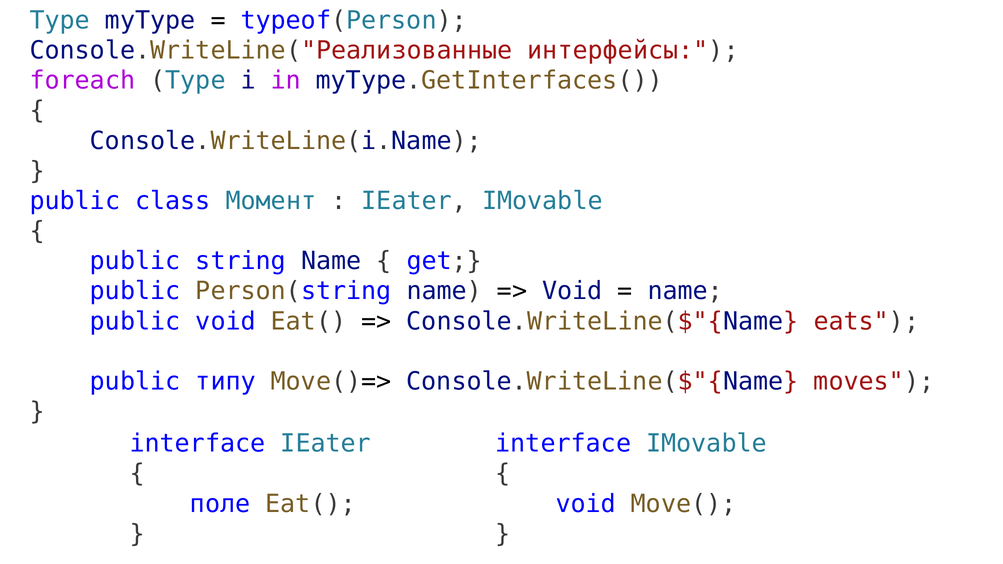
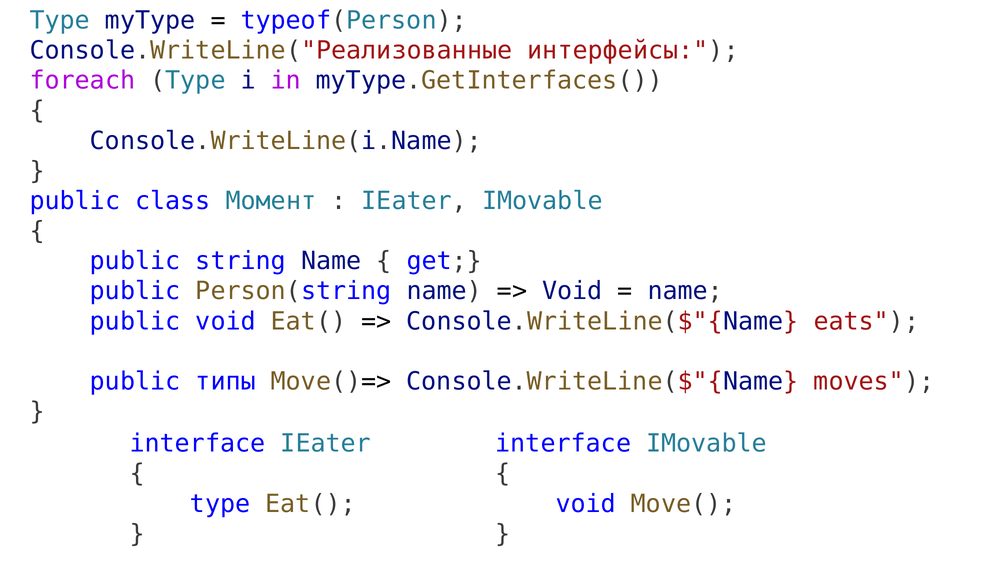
типу: типу -> типы
поле at (220, 504): поле -> type
